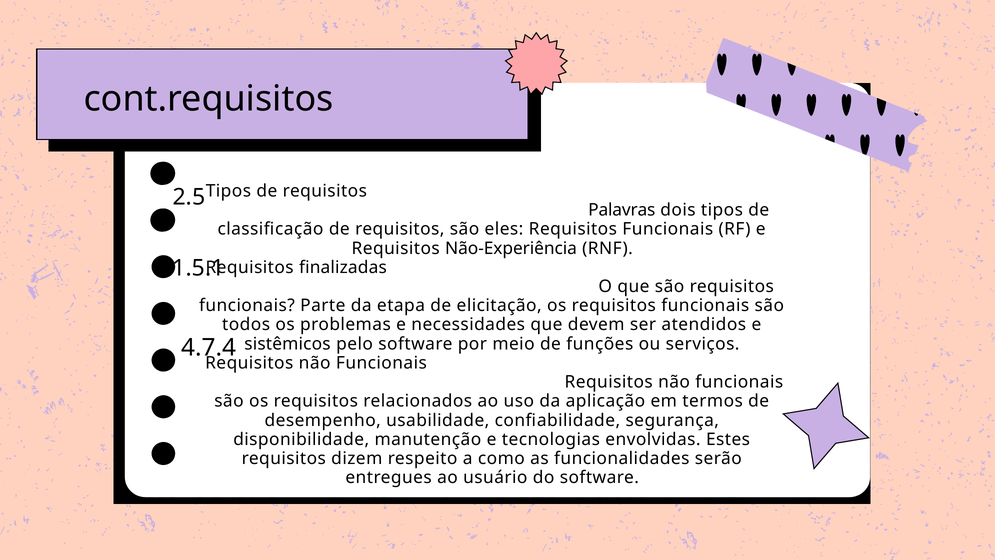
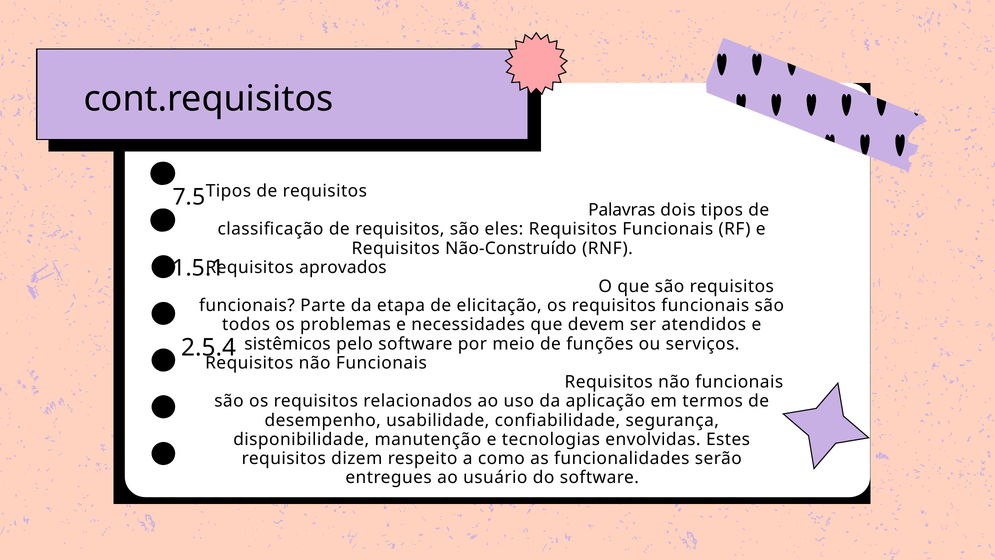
2.5: 2.5 -> 7.5
Não-Experiência: Não-Experiência -> Não-Construído
finalizadas: finalizadas -> aprovados
4.7.4: 4.7.4 -> 2.5.4
